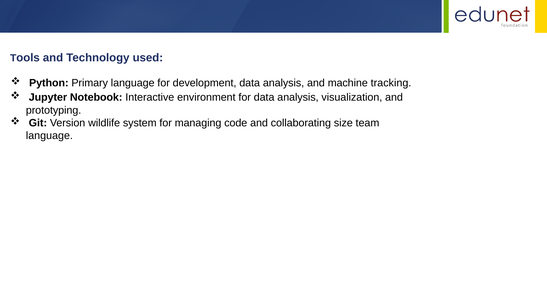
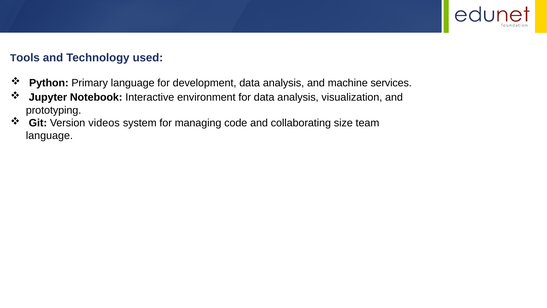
tracking: tracking -> services
wildlife: wildlife -> videos
